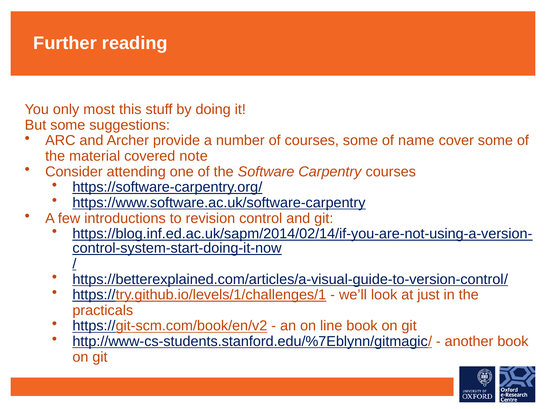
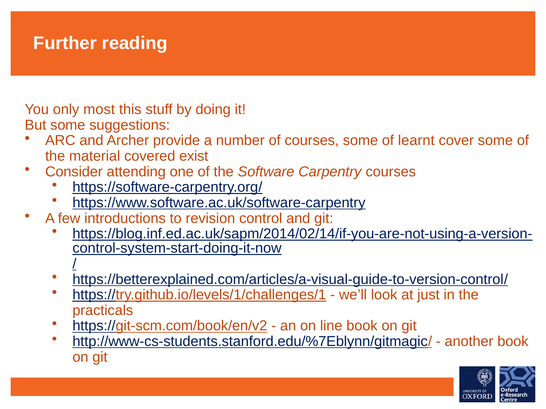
name: name -> learnt
note: note -> exist
